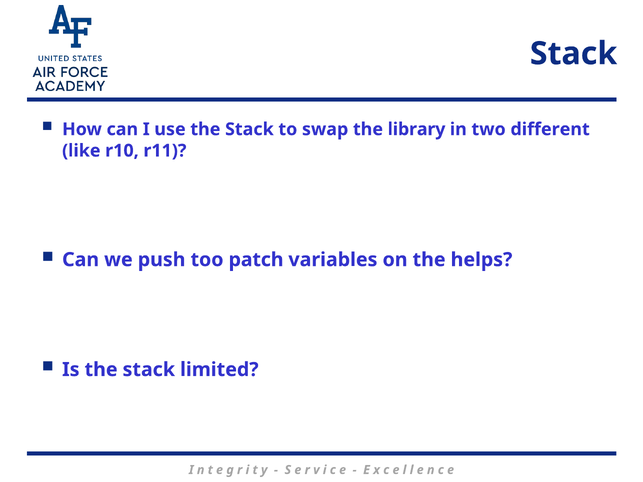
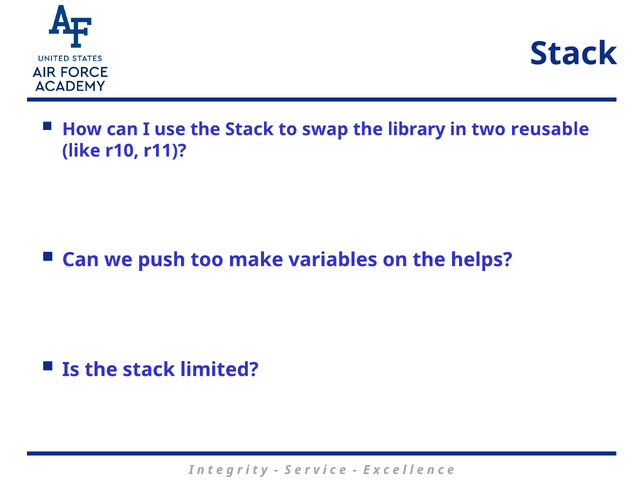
different: different -> reusable
patch: patch -> make
